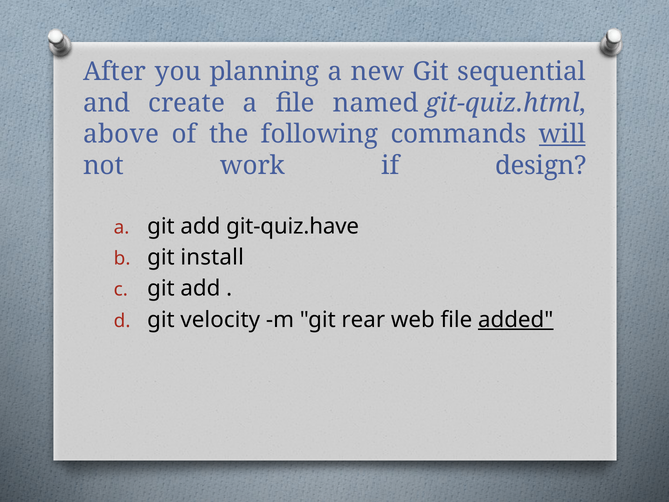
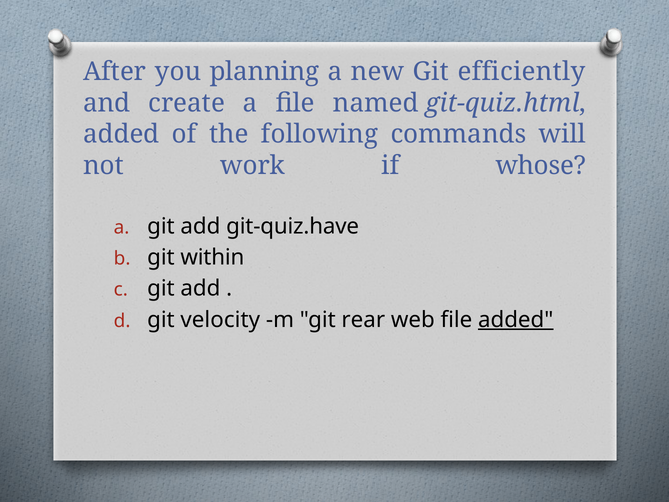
sequential: sequential -> efficiently
above at (121, 134): above -> added
will underline: present -> none
design: design -> whose
install: install -> within
